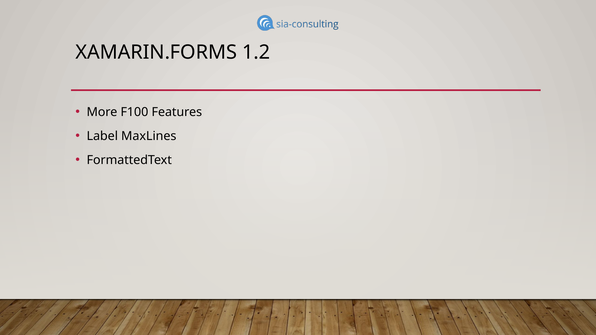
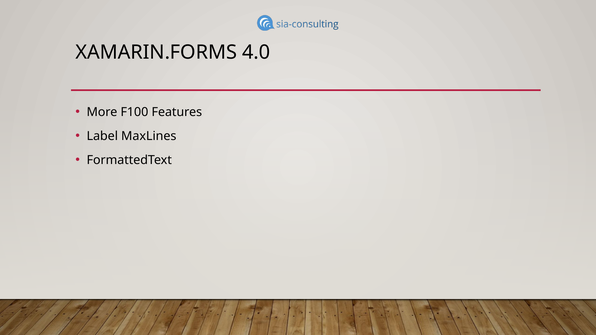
1.2: 1.2 -> 4.0
